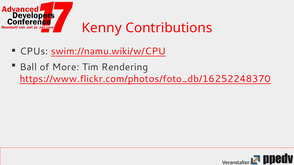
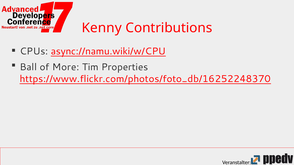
swim://namu.wiki/w/CPU: swim://namu.wiki/w/CPU -> async://namu.wiki/w/CPU
Rendering: Rendering -> Properties
